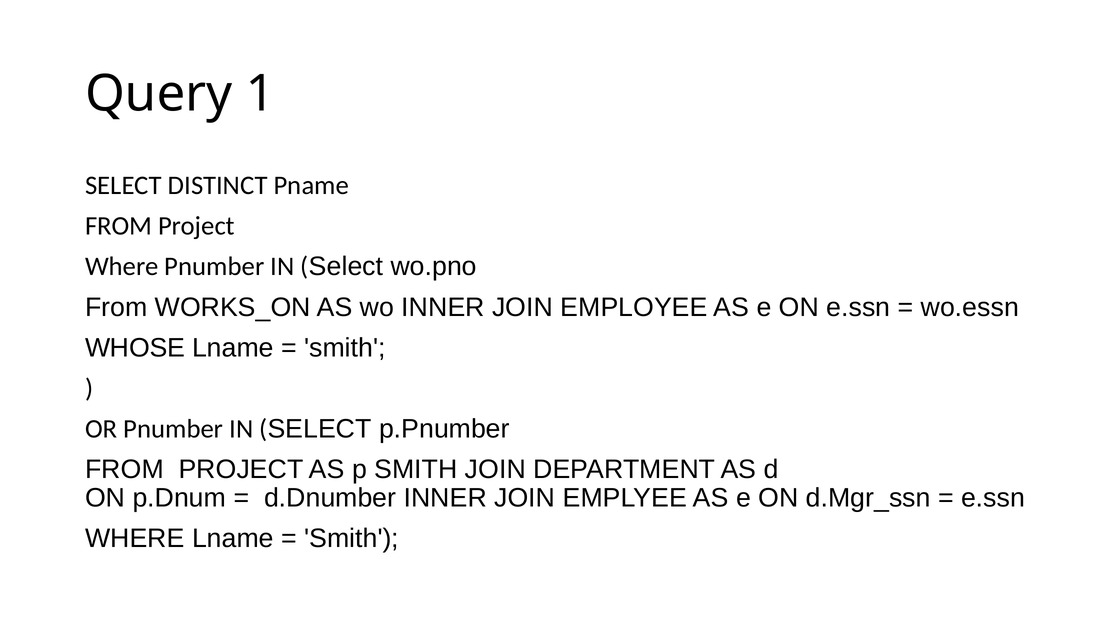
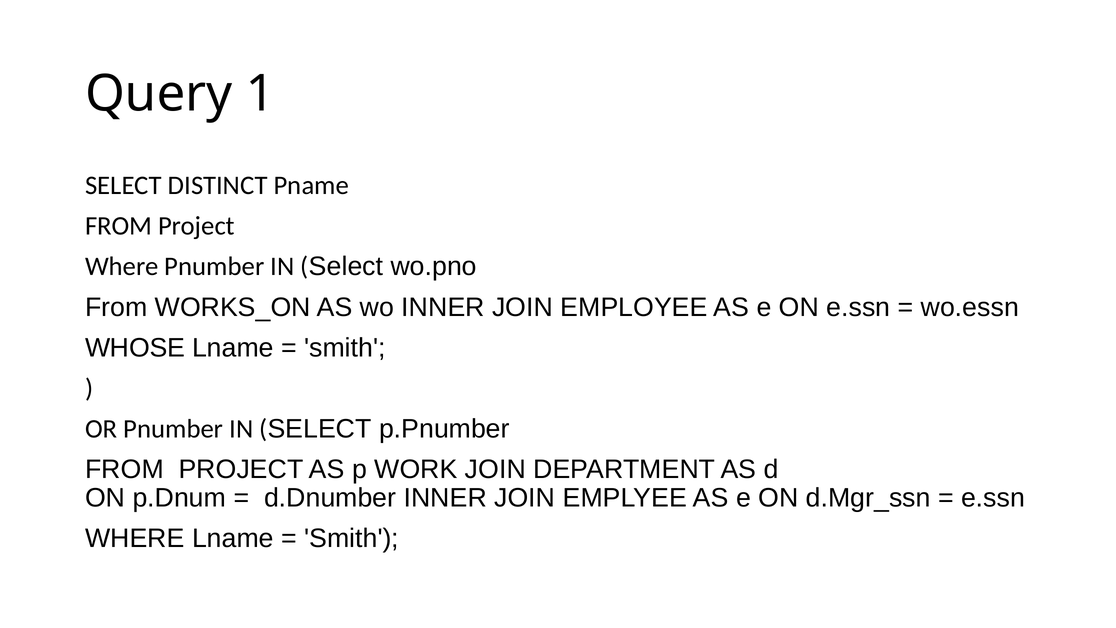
p SMITH: SMITH -> WORK
